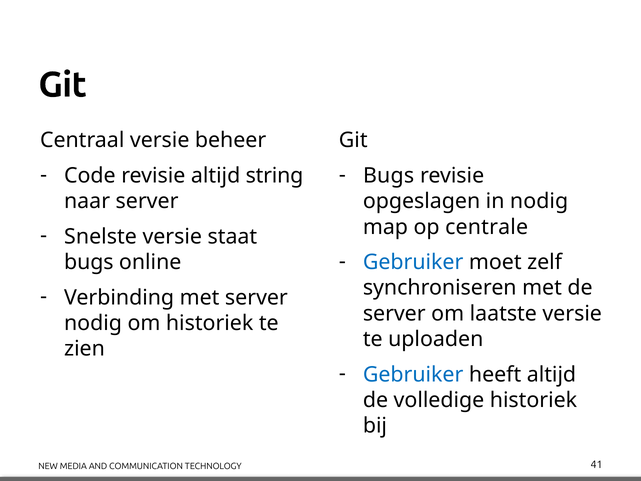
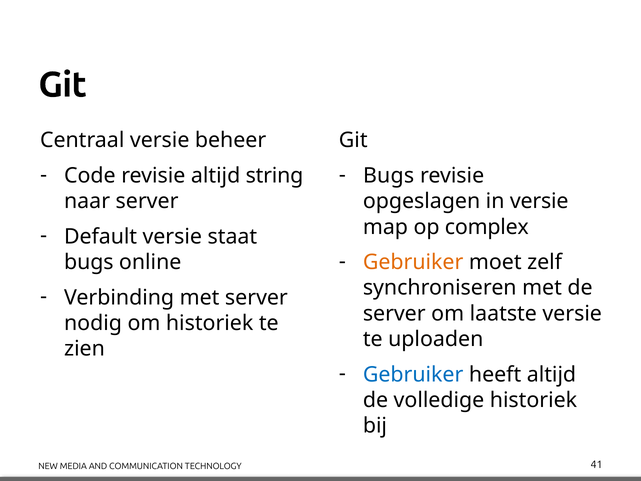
in nodig: nodig -> versie
centrale: centrale -> complex
Snelste: Snelste -> Default
Gebruiker at (413, 262) colour: blue -> orange
